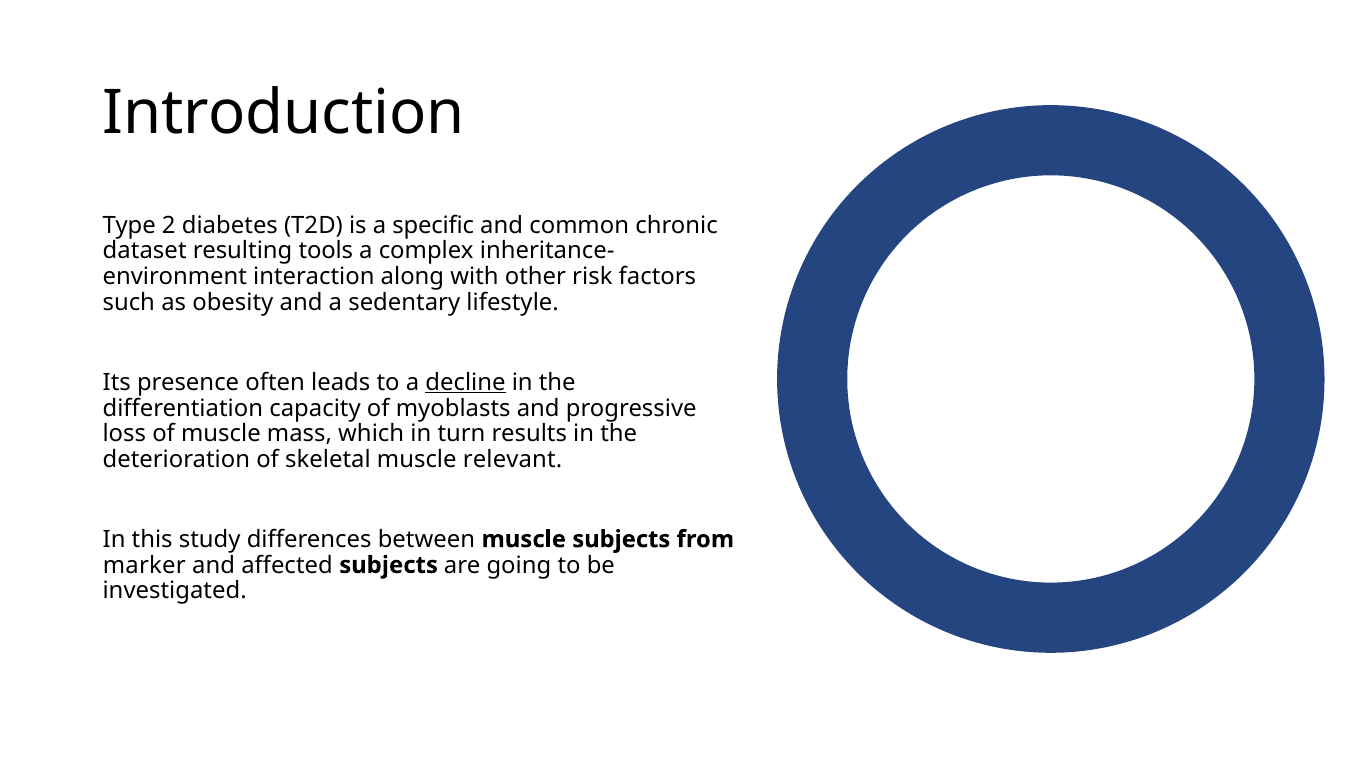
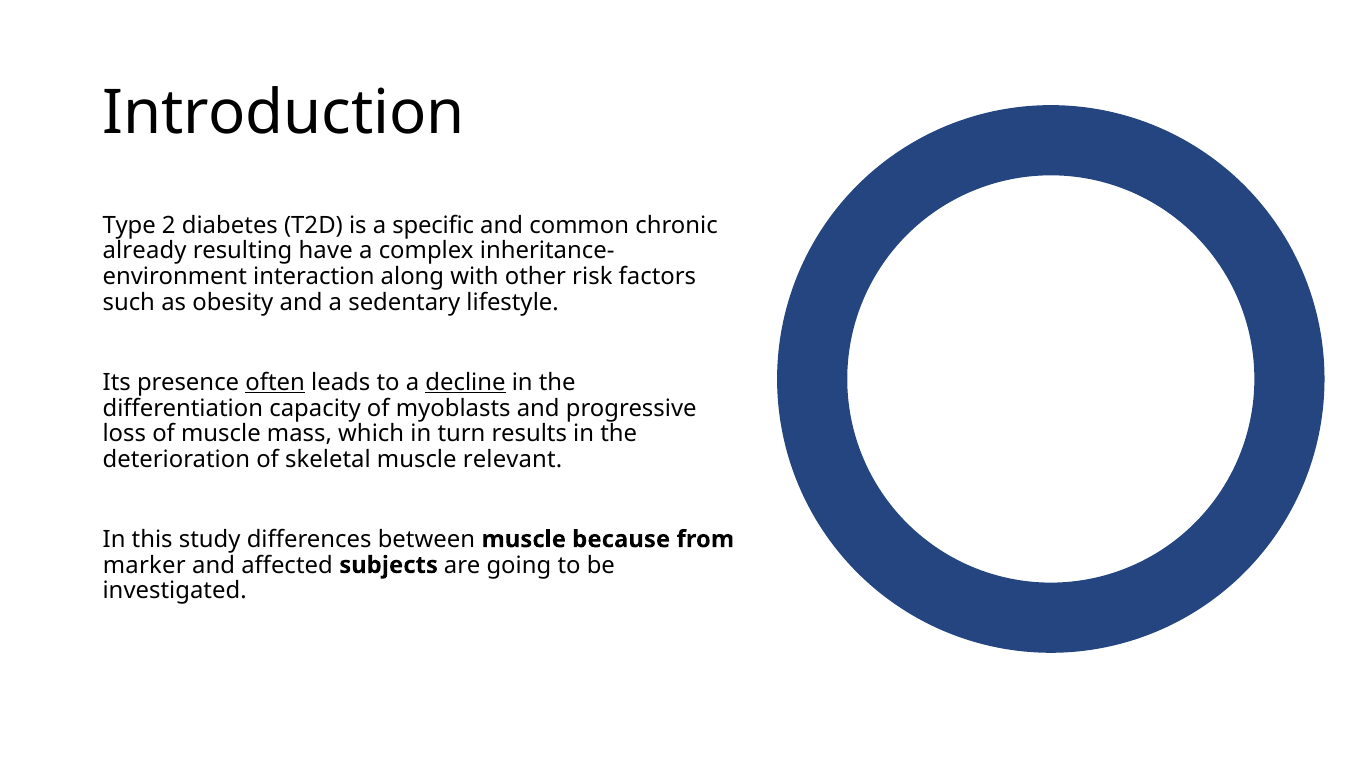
dataset: dataset -> already
tools: tools -> have
often underline: none -> present
muscle subjects: subjects -> because
